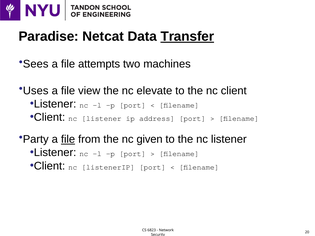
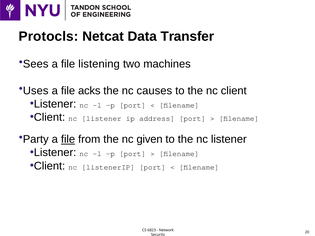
Paradise: Paradise -> Protocls
Transfer underline: present -> none
attempts: attempts -> listening
view: view -> acks
elevate: elevate -> causes
